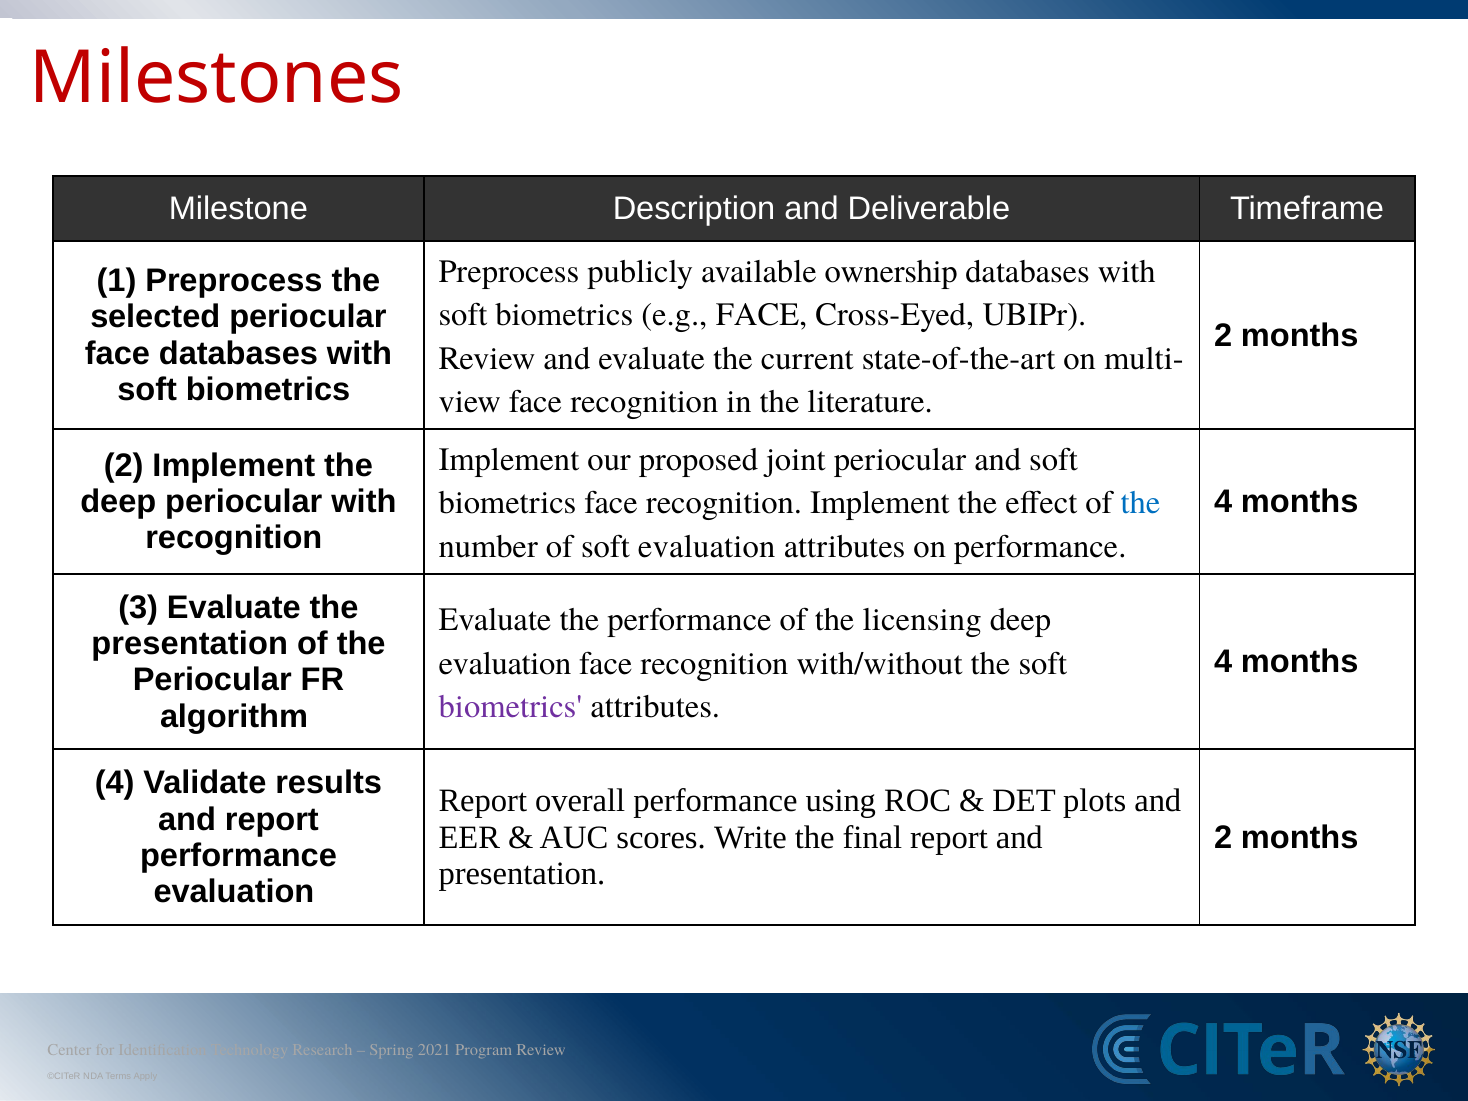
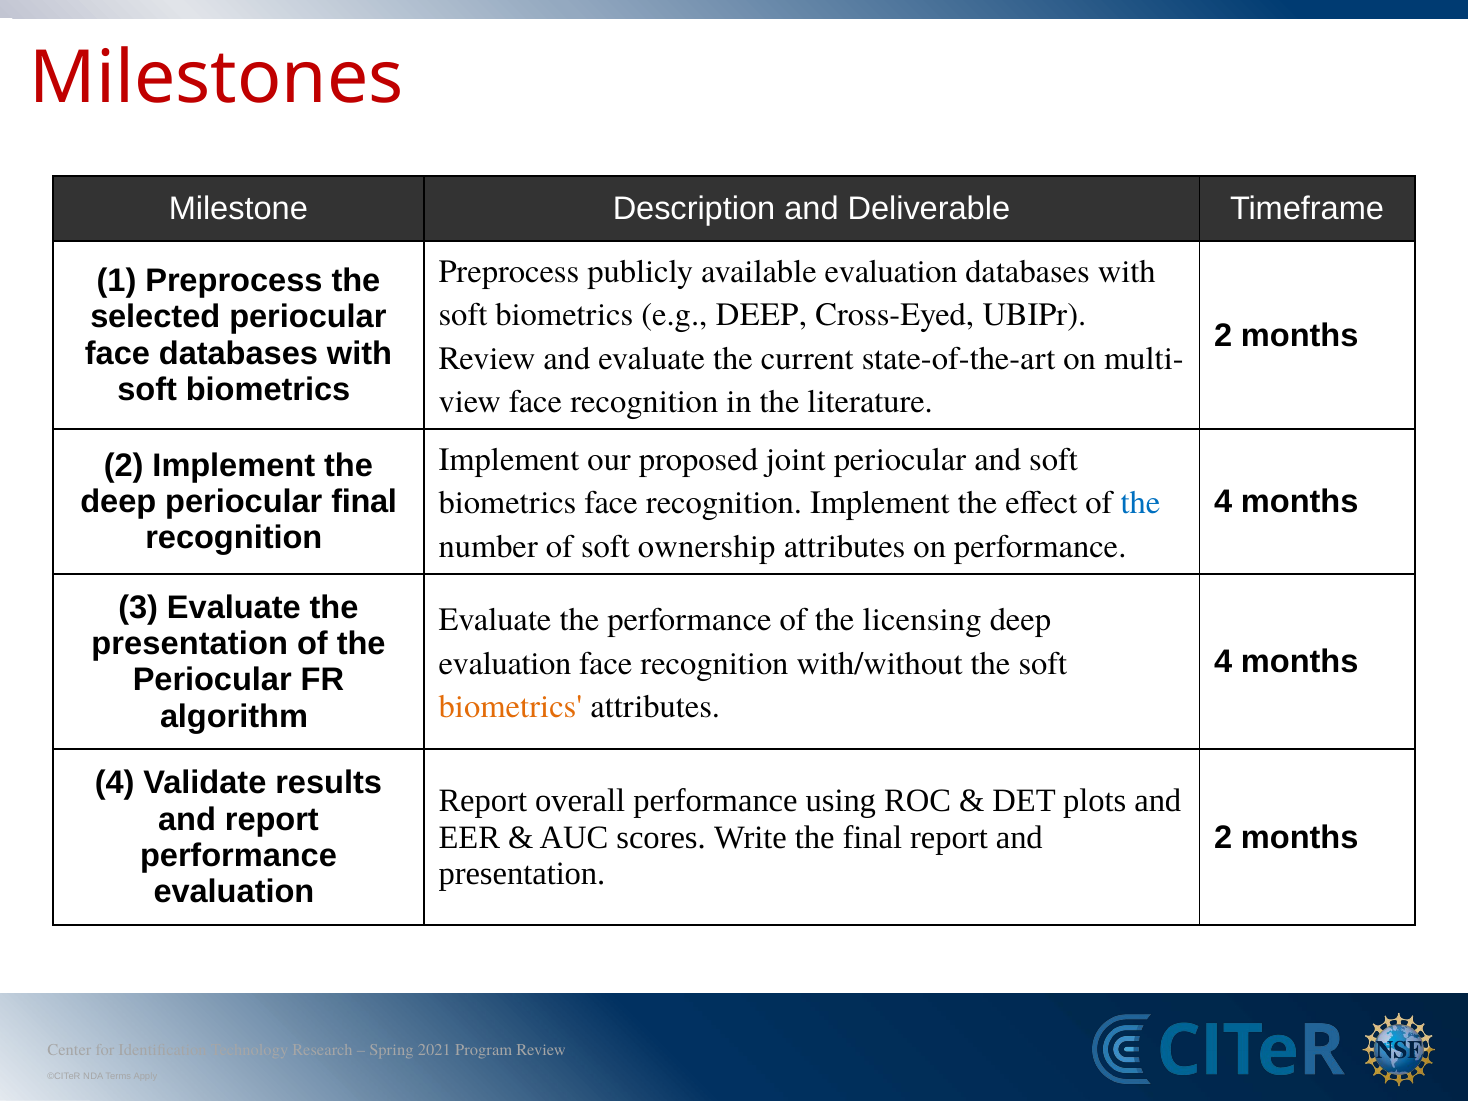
available ownership: ownership -> evaluation
e.g FACE: FACE -> DEEP
periocular with: with -> final
soft evaluation: evaluation -> ownership
biometrics at (510, 707) colour: purple -> orange
